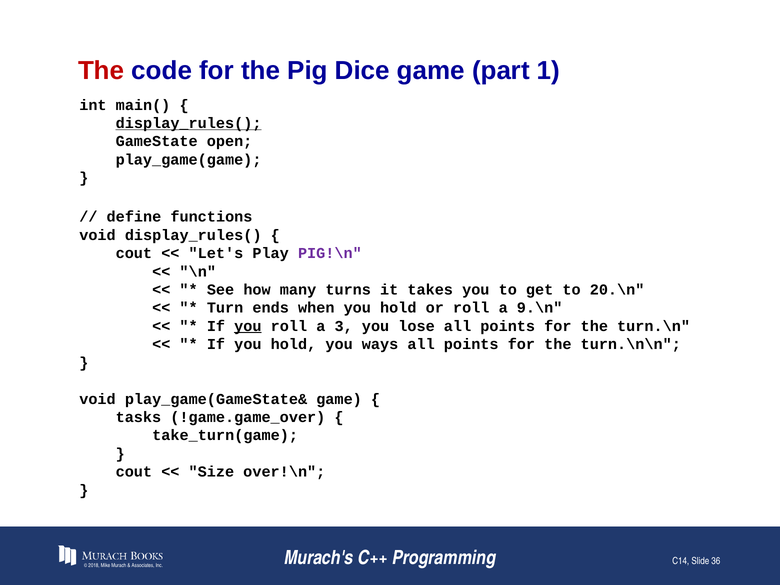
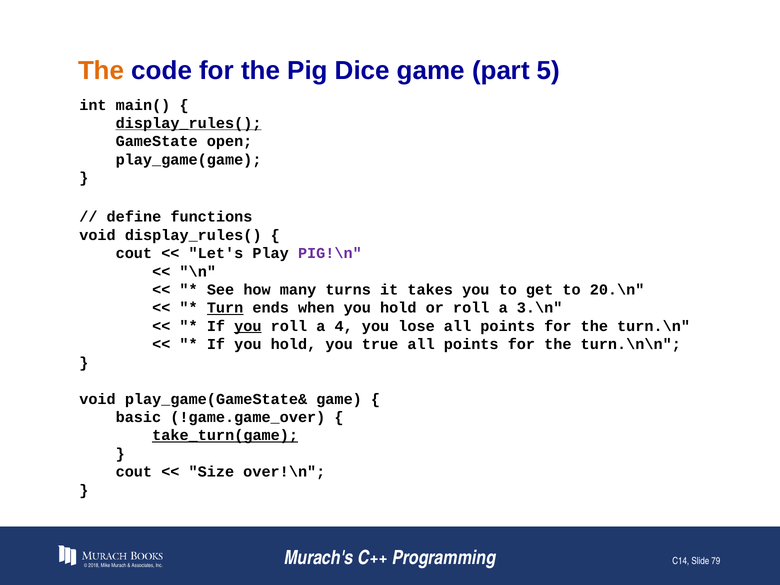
The at (101, 71) colour: red -> orange
1: 1 -> 5
Turn underline: none -> present
9.\n: 9.\n -> 3.\n
3: 3 -> 4
ways: ways -> true
tasks: tasks -> basic
take_turn(game underline: none -> present
36: 36 -> 79
